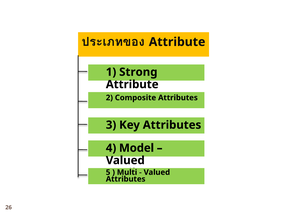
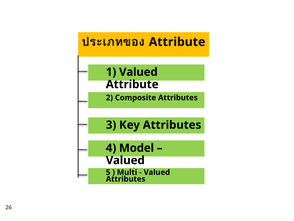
1 Strong: Strong -> Valued
